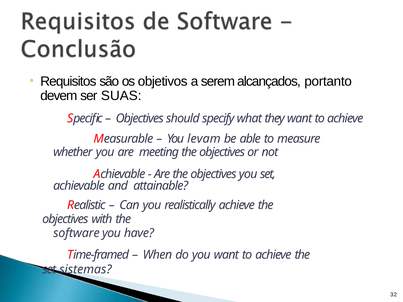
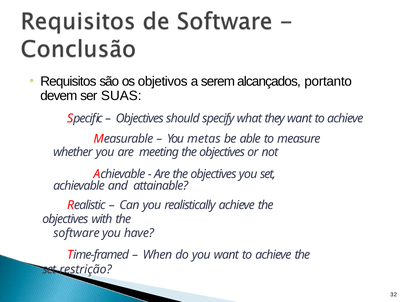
levam: levam -> metas
sistemas: sistemas -> restrição
